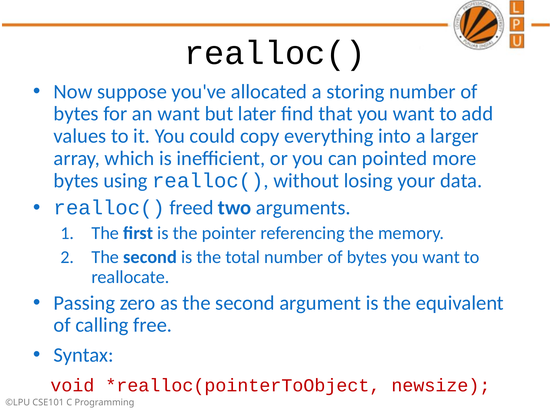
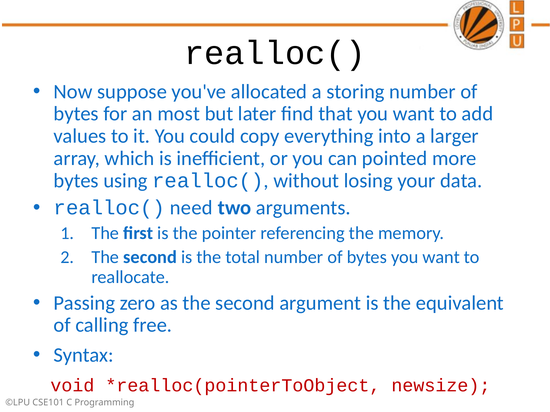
an want: want -> most
freed: freed -> need
